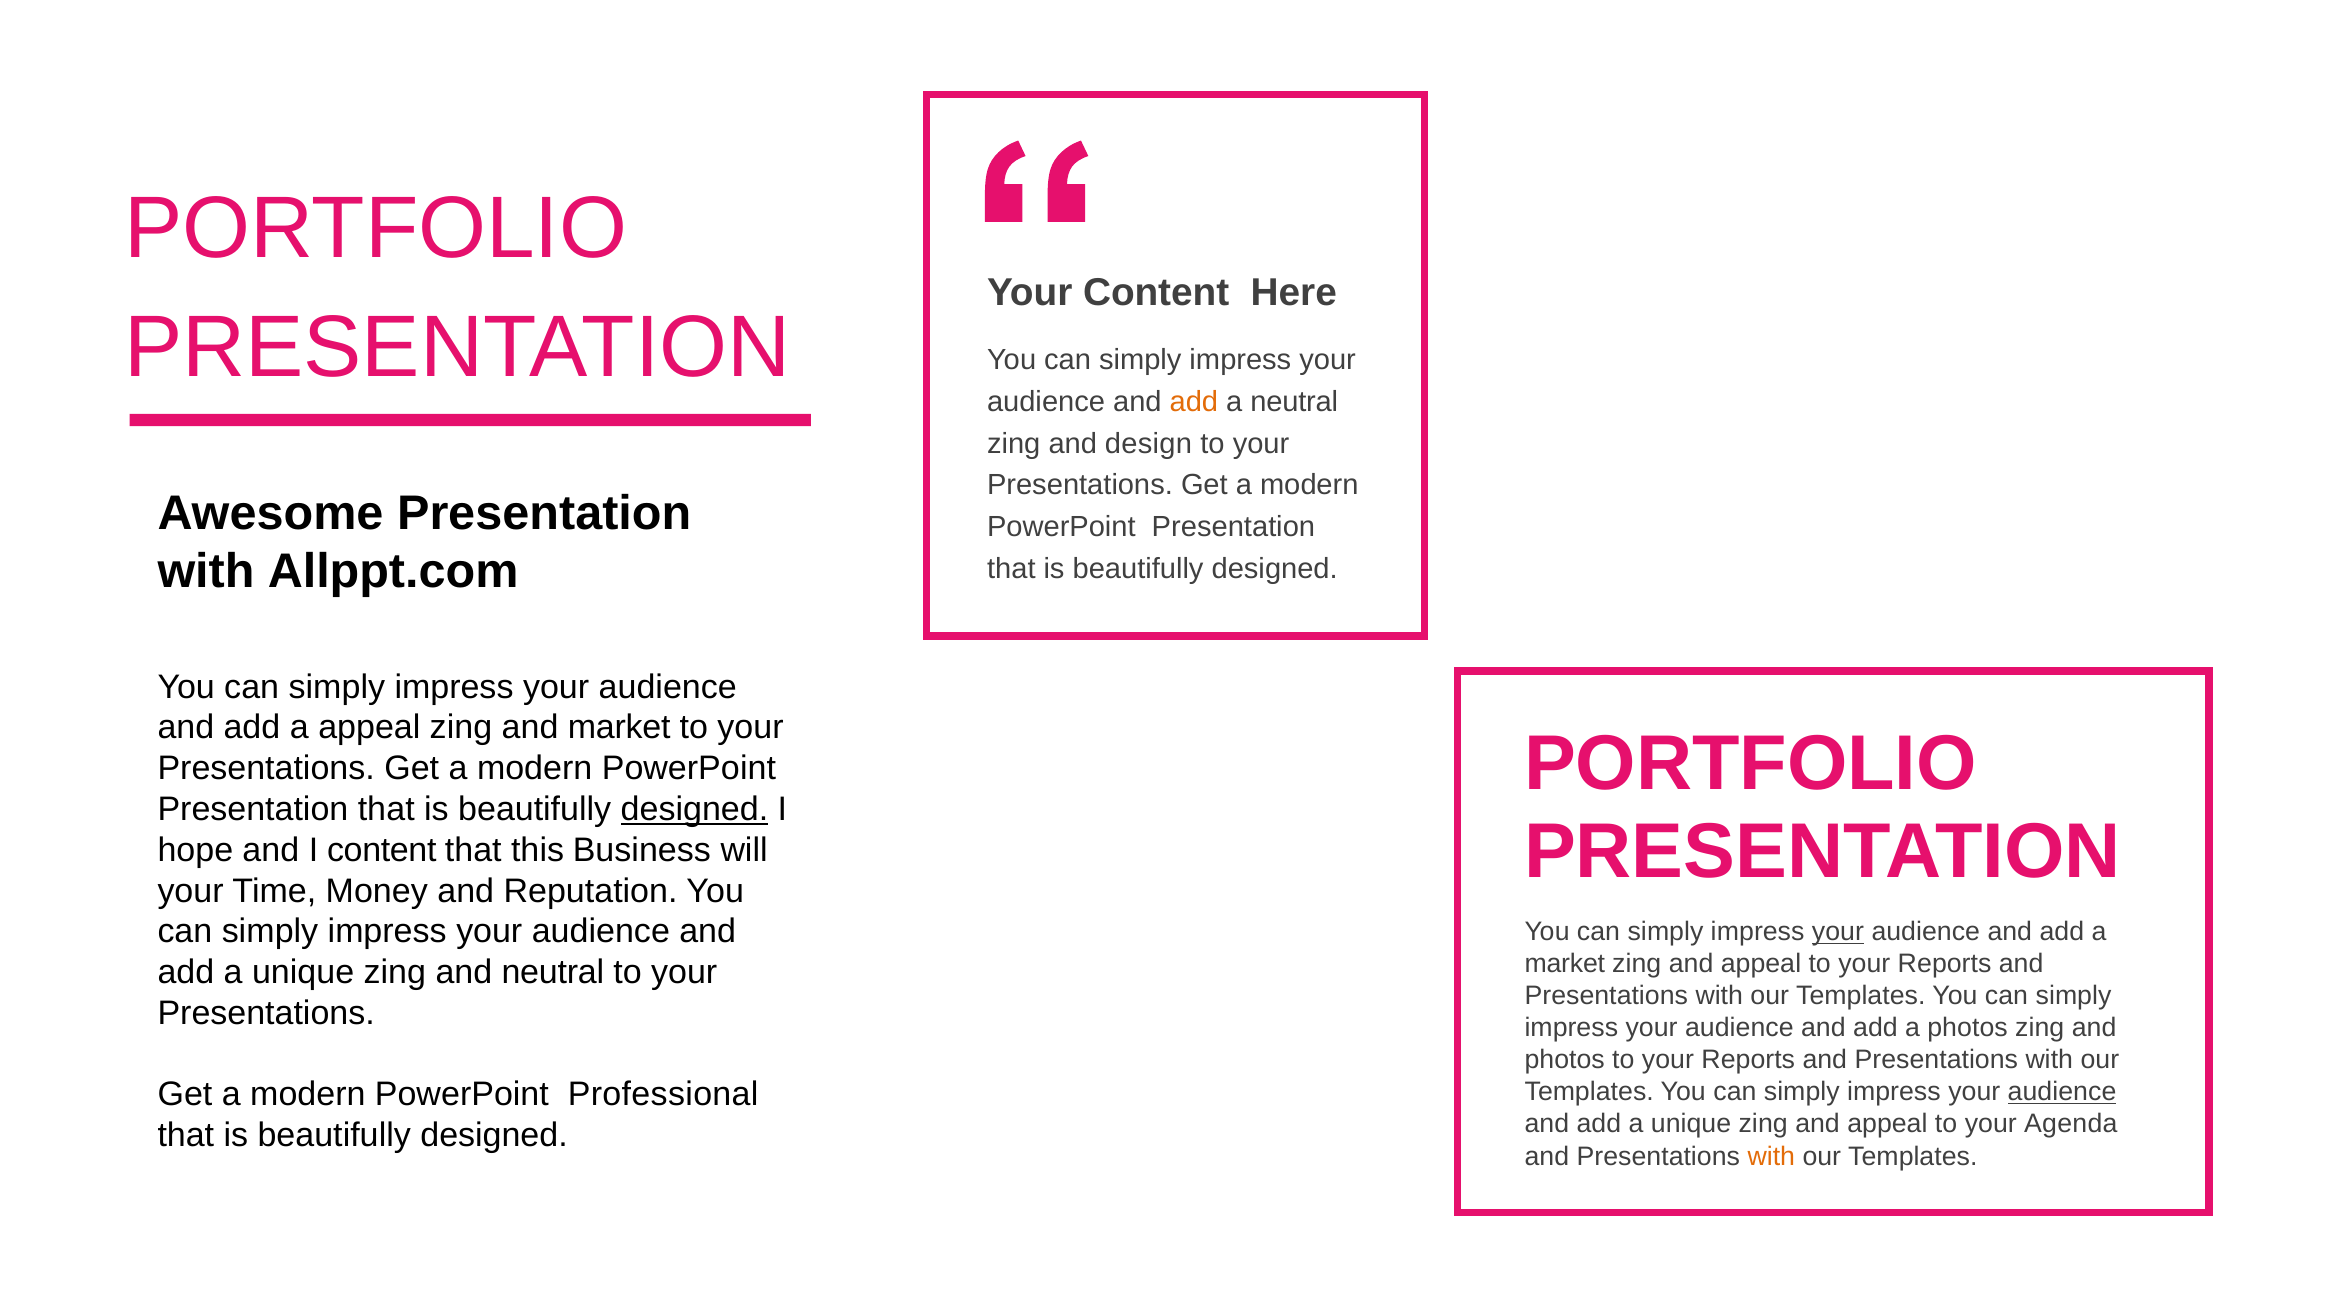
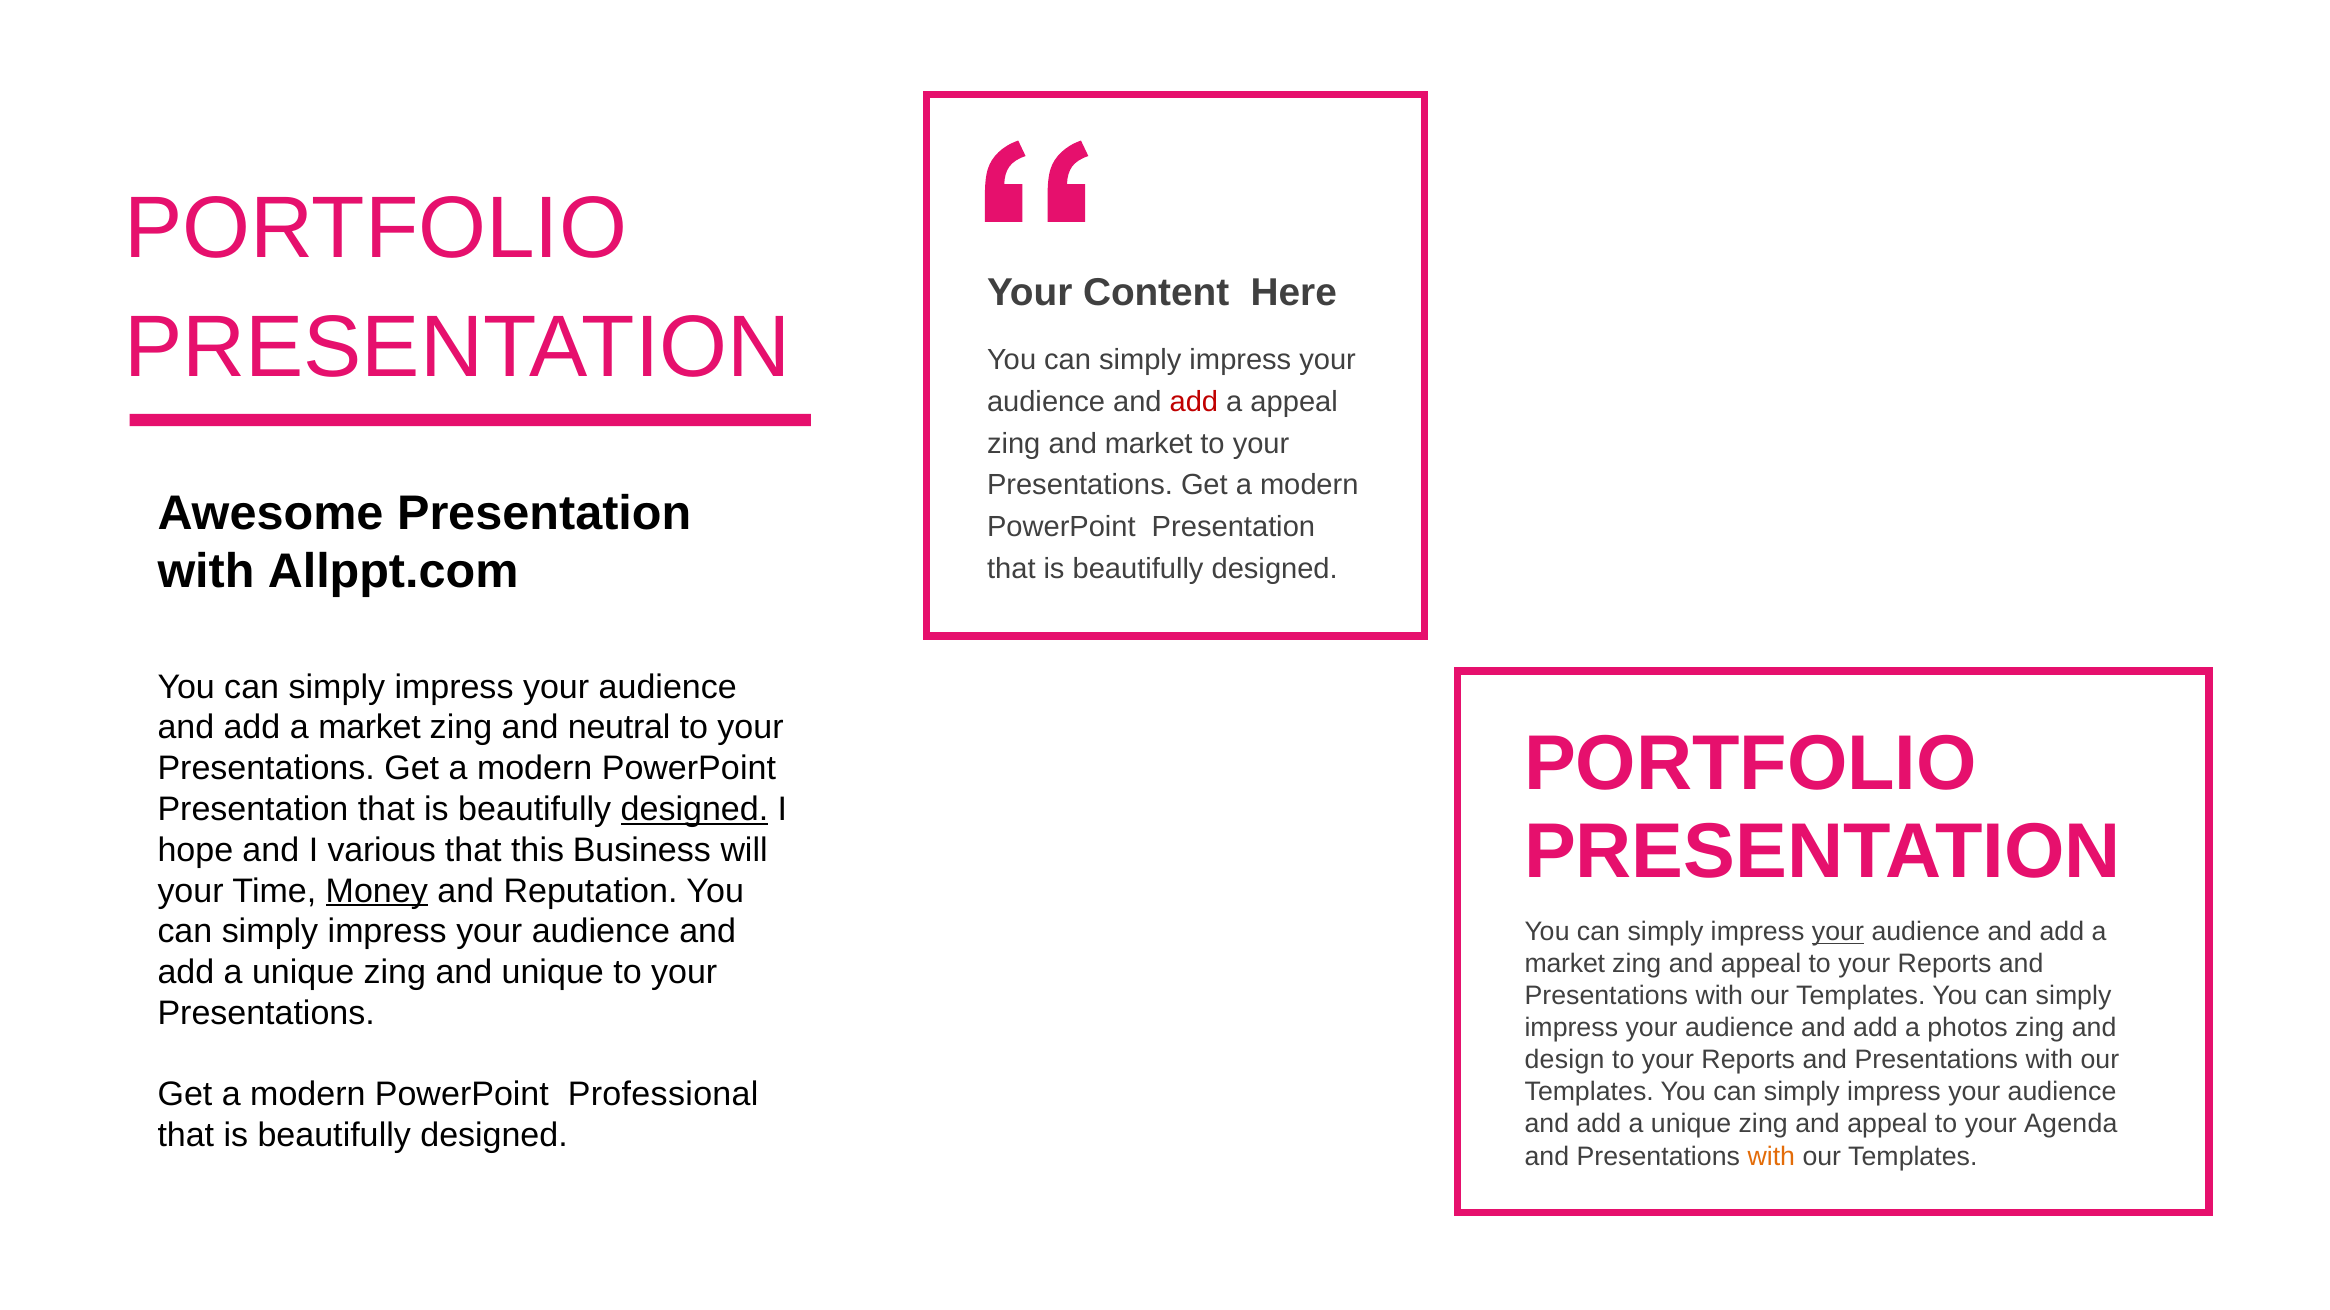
add at (1194, 402) colour: orange -> red
a neutral: neutral -> appeal
and design: design -> market
appeal at (369, 728): appeal -> market
and market: market -> neutral
I content: content -> various
Money underline: none -> present
and neutral: neutral -> unique
photos at (1565, 1061): photos -> design
audience at (2062, 1093) underline: present -> none
